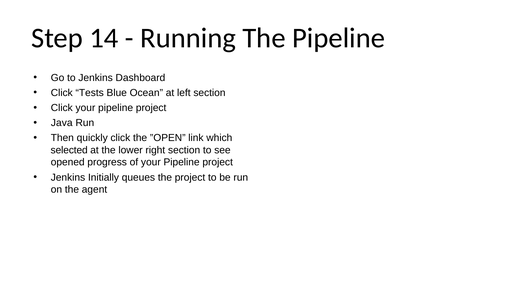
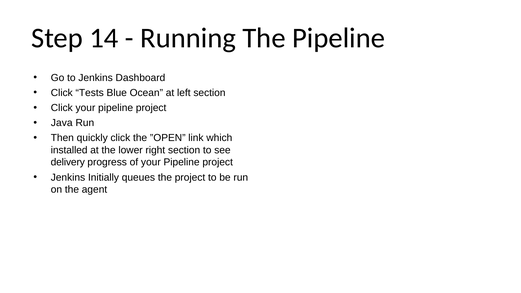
selected: selected -> installed
opened: opened -> delivery
